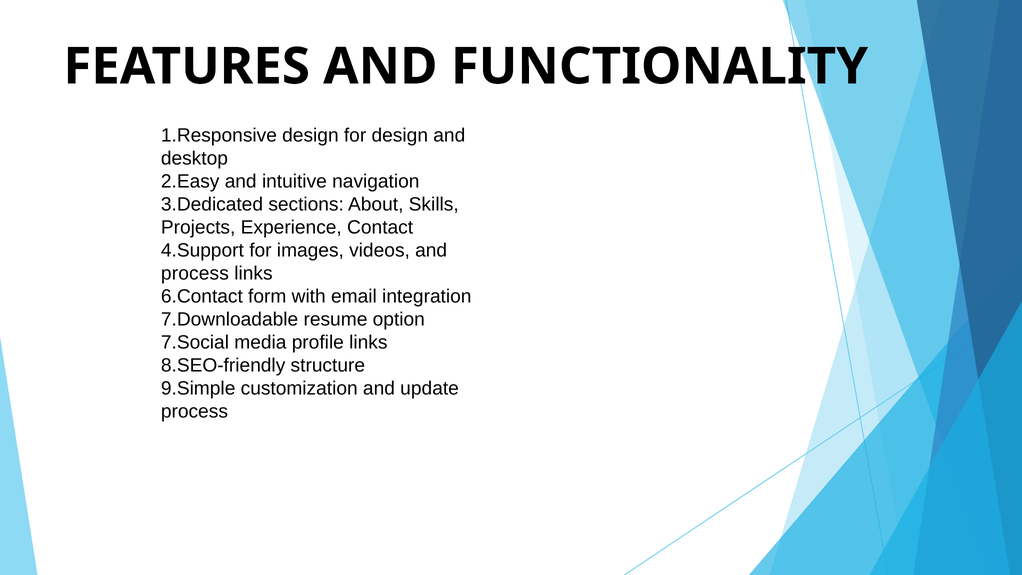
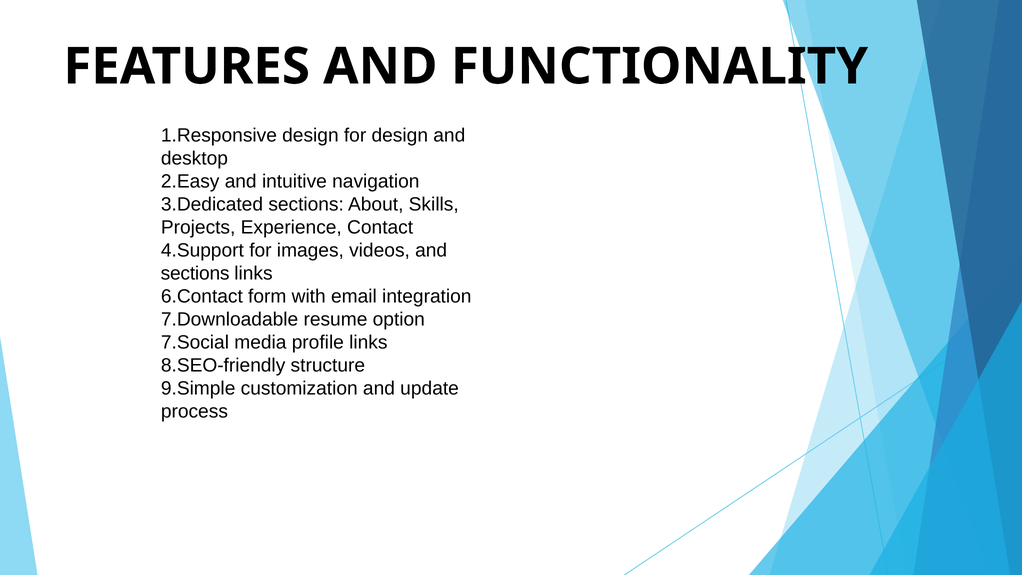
process at (195, 274): process -> sections
